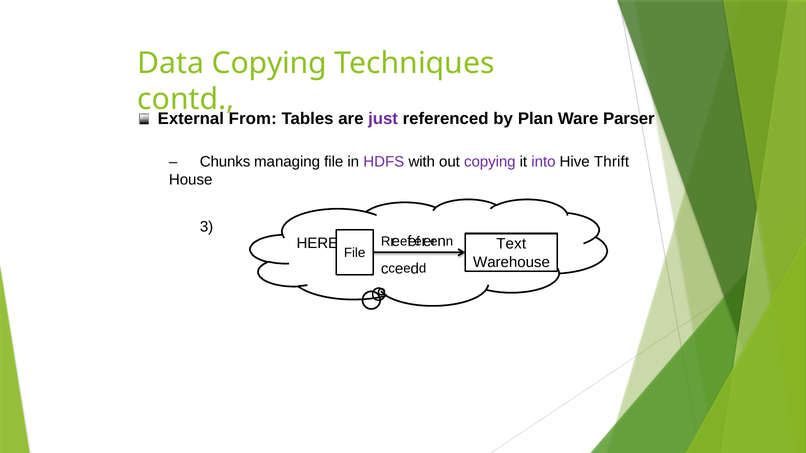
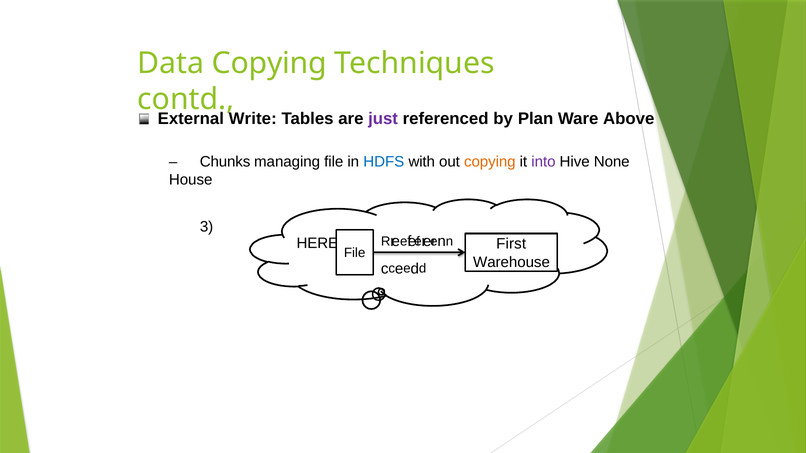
From: From -> Write
Parser: Parser -> Above
HDFS colour: purple -> blue
copying at (490, 162) colour: purple -> orange
Thrift: Thrift -> None
Text: Text -> First
